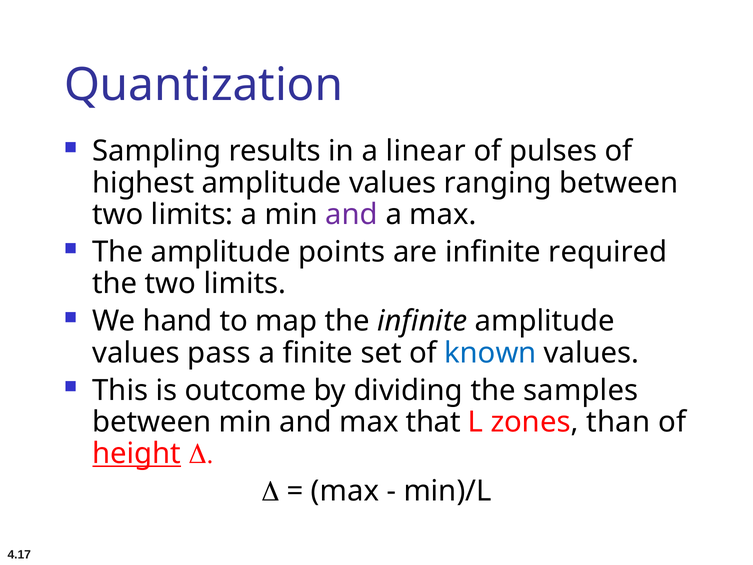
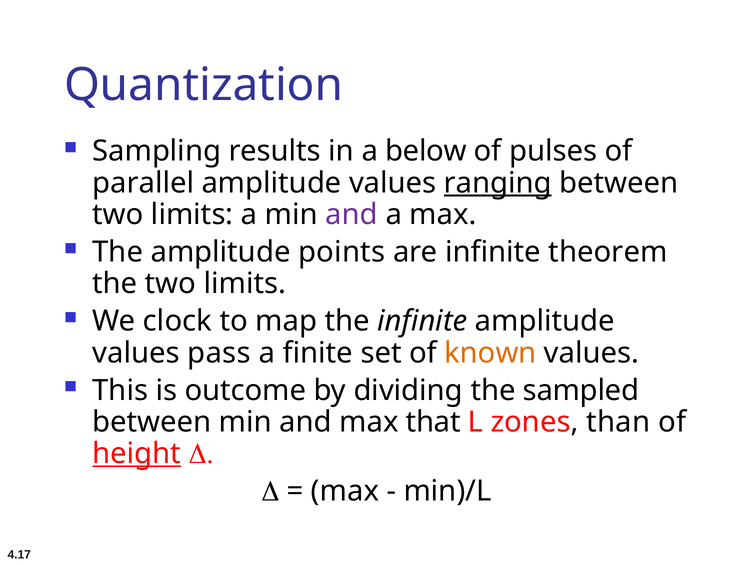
linear: linear -> below
highest: highest -> parallel
ranging underline: none -> present
required: required -> theorem
hand: hand -> clock
known colour: blue -> orange
samples: samples -> sampled
